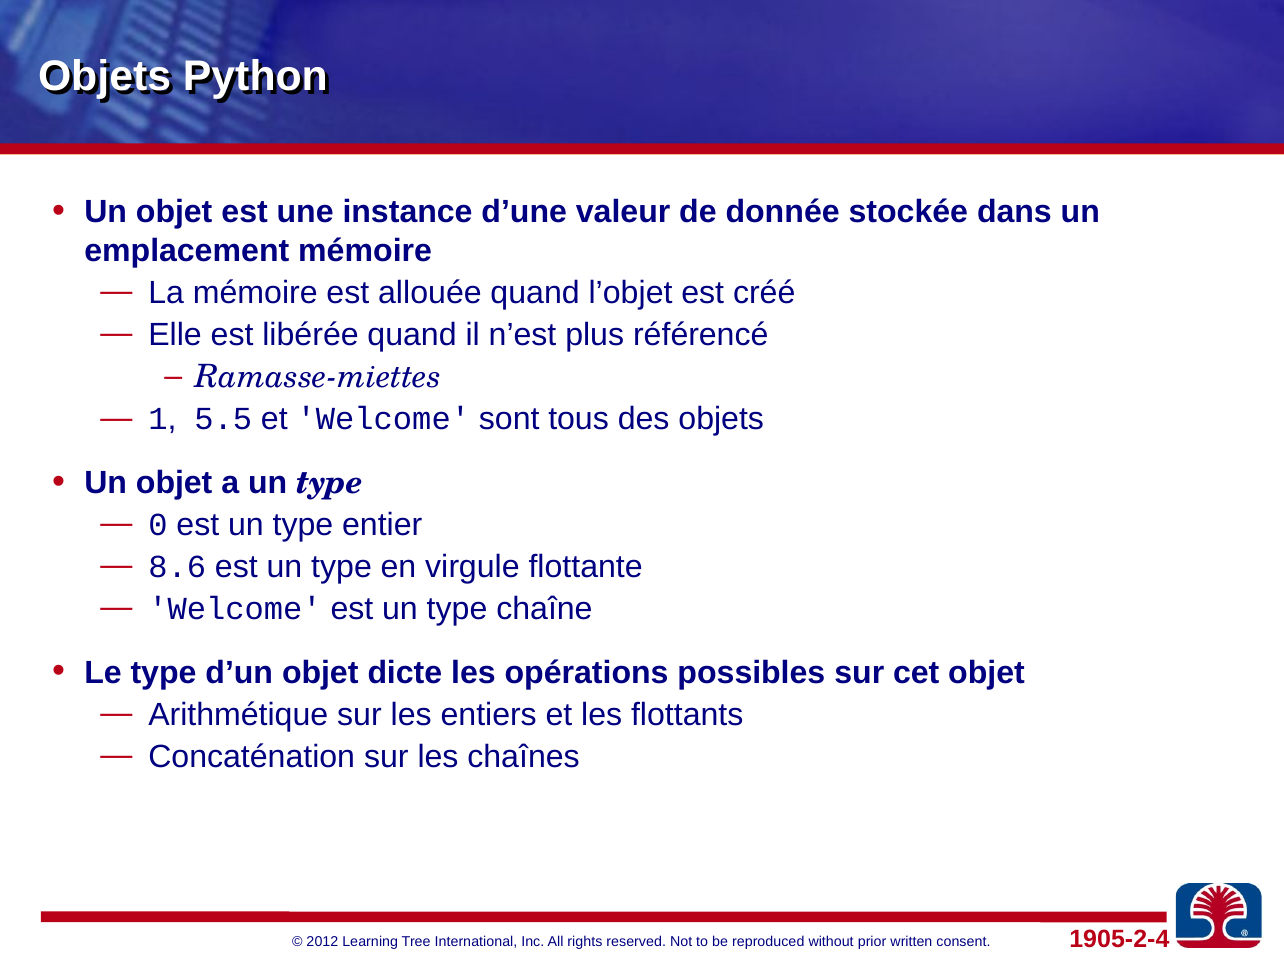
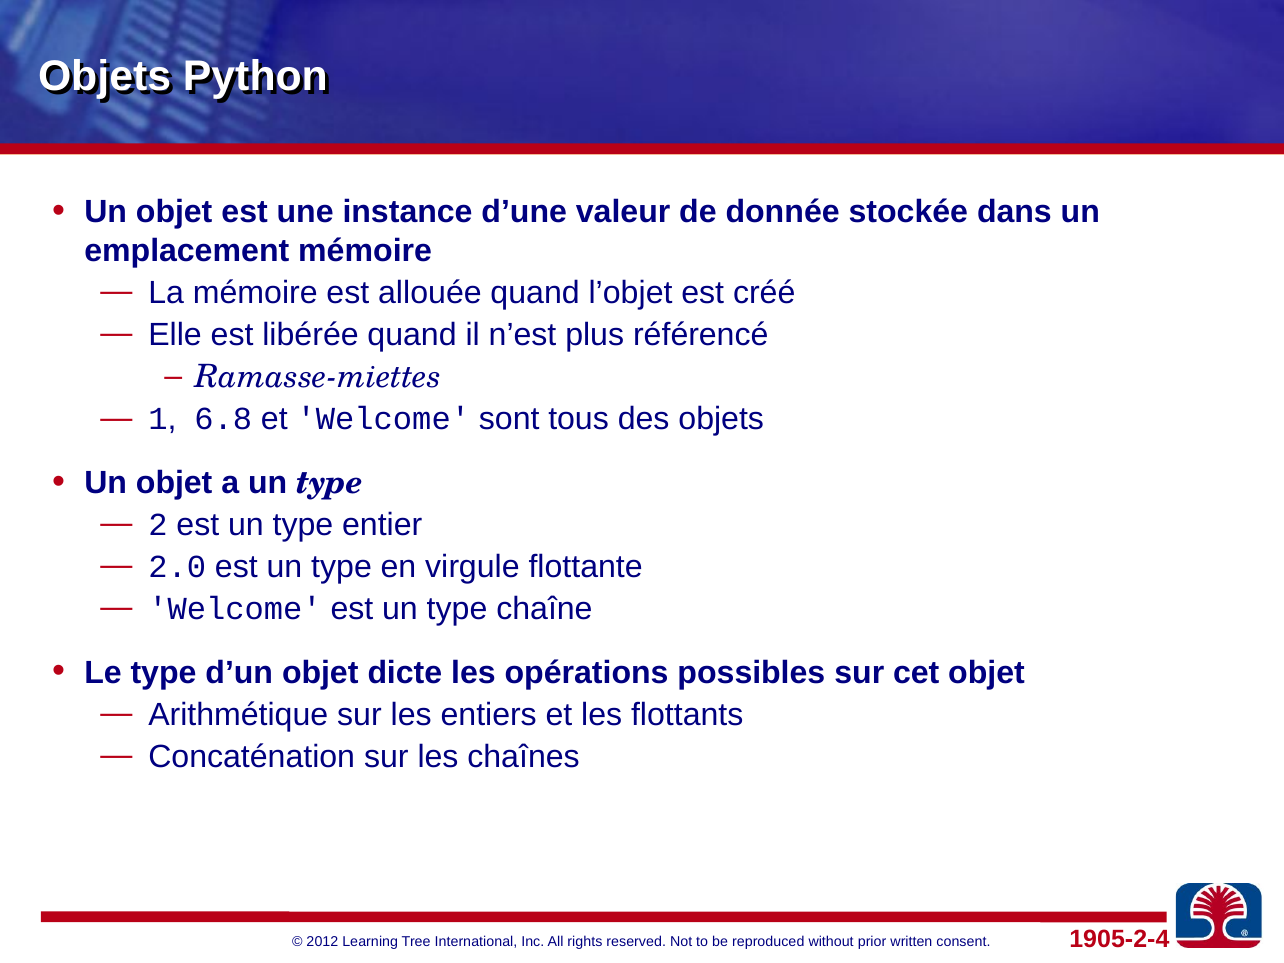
5.5: 5.5 -> 6.8
0: 0 -> 2
8.6: 8.6 -> 2.0
